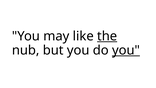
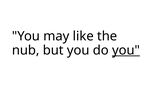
the underline: present -> none
